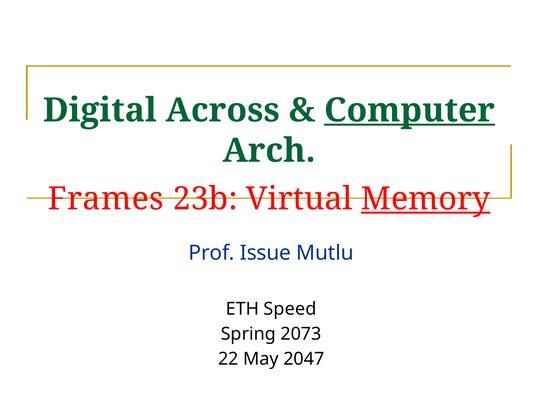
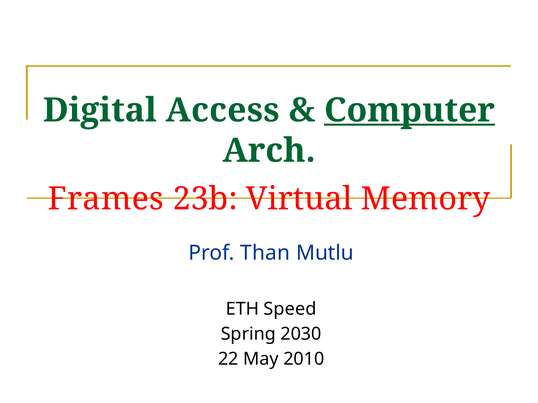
Across: Across -> Access
Memory underline: present -> none
Issue: Issue -> Than
2073: 2073 -> 2030
2047: 2047 -> 2010
